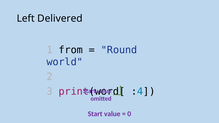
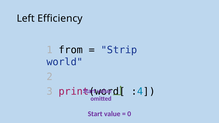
Delivered: Delivered -> Efficiency
Round: Round -> Strip
